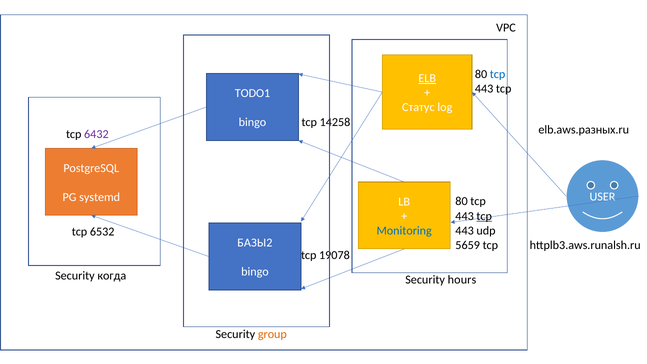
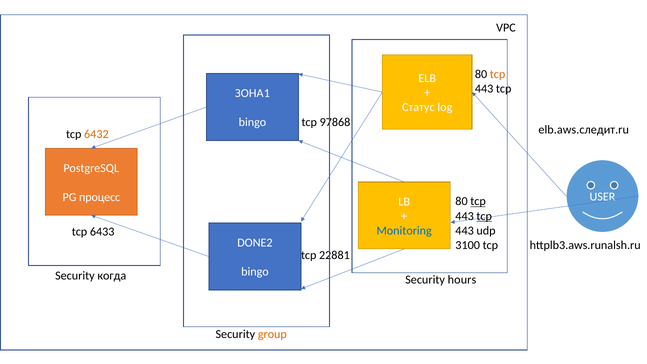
tcp at (498, 74) colour: blue -> orange
ELB underline: present -> none
TODO1: TODO1 -> ЗОНА1
14258: 14258 -> 97868
elb.aws.разных.ru: elb.aws.разных.ru -> elb.aws.следит.ru
6432 colour: purple -> orange
systemd: systemd -> процесс
tcp at (478, 201) underline: none -> present
6532: 6532 -> 6433
БАЗЫ2: БАЗЫ2 -> DONE2
5659: 5659 -> 3100
19078: 19078 -> 22881
